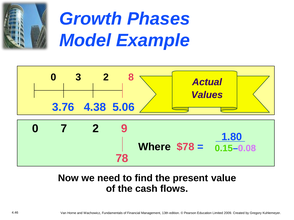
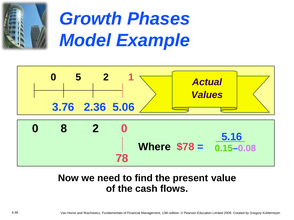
3: 3 -> 5
8: 8 -> 1
4.38: 4.38 -> 2.36
7: 7 -> 8
2 9: 9 -> 0
1.80: 1.80 -> 5.16
